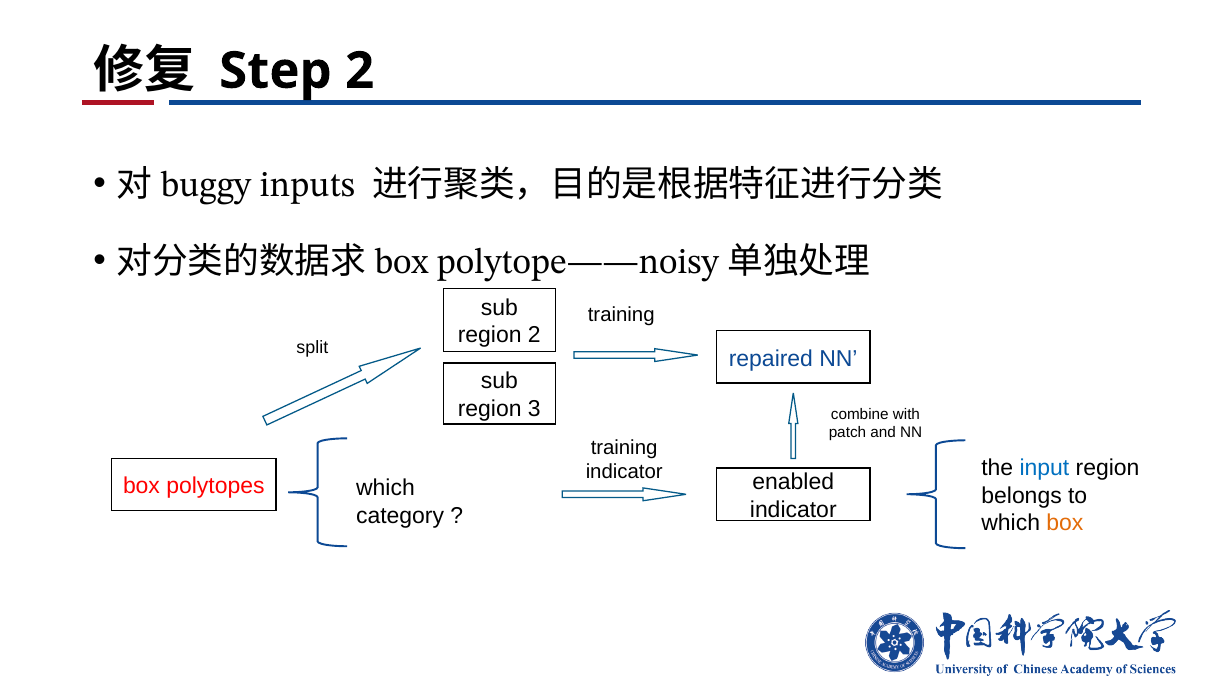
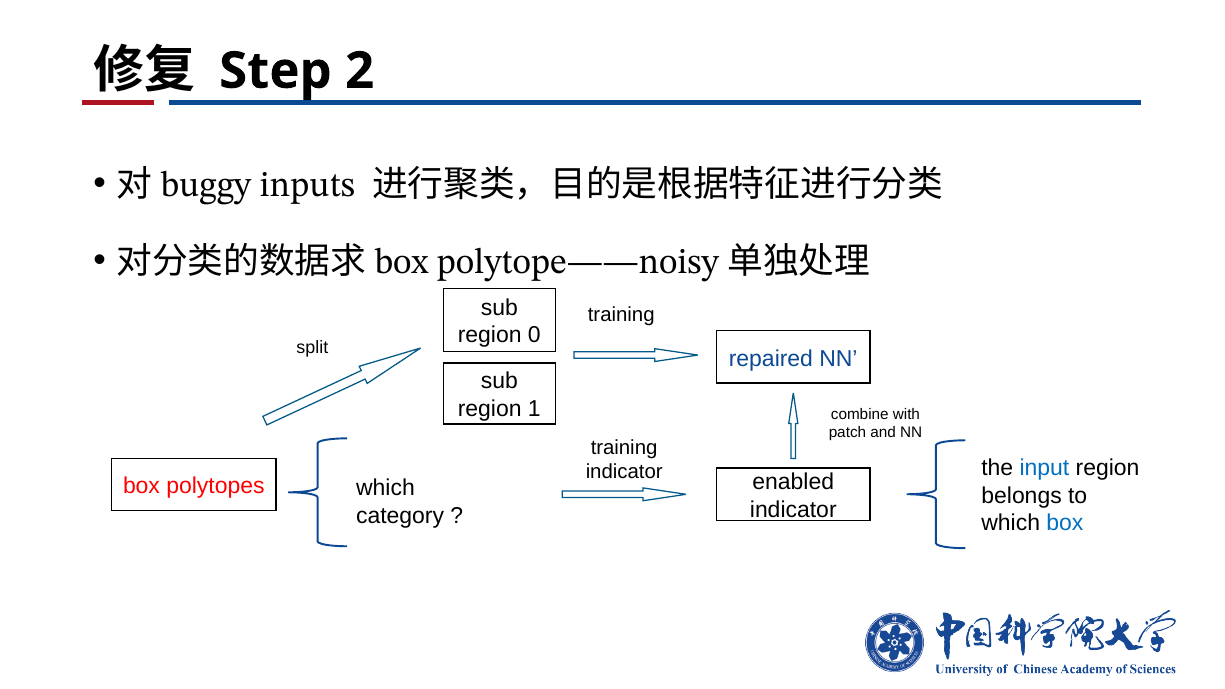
region 2: 2 -> 0
3: 3 -> 1
box at (1065, 523) colour: orange -> blue
